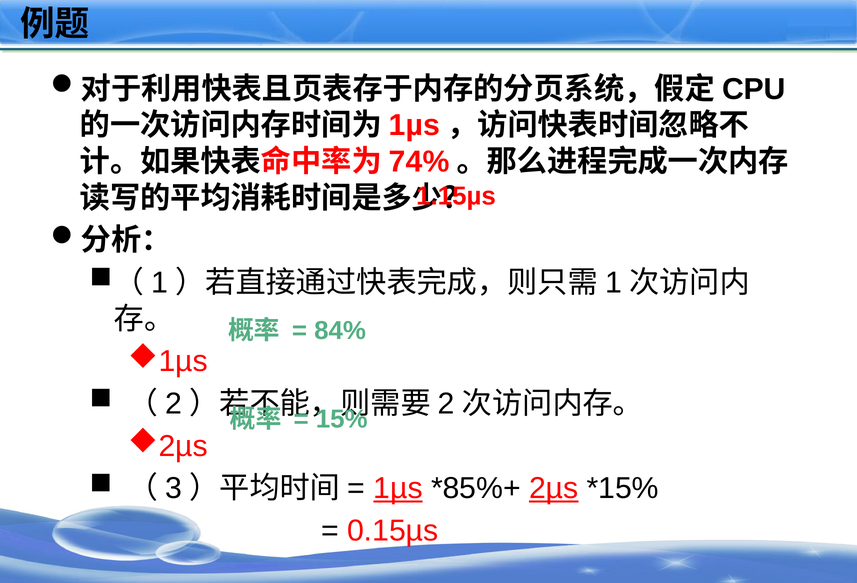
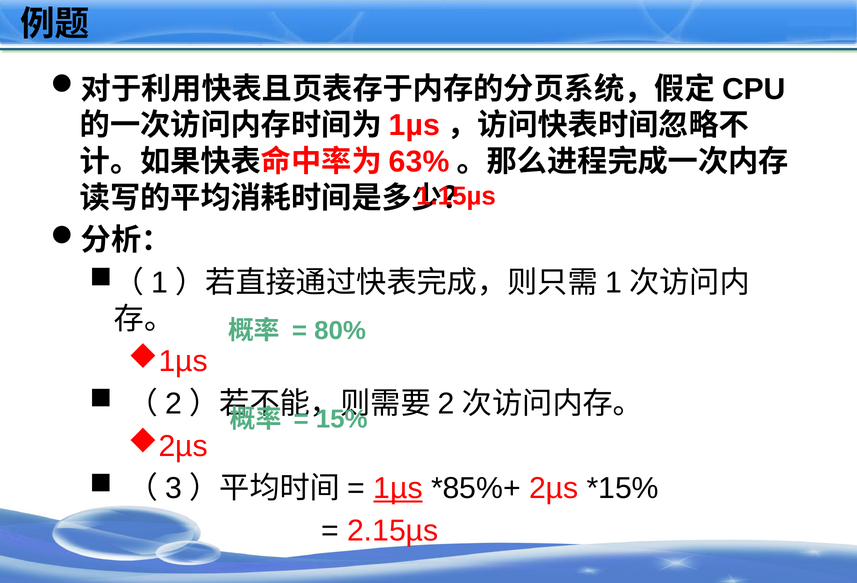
74%: 74% -> 63%
84%: 84% -> 80%
2µs underline: present -> none
0.15µs: 0.15µs -> 2.15µs
